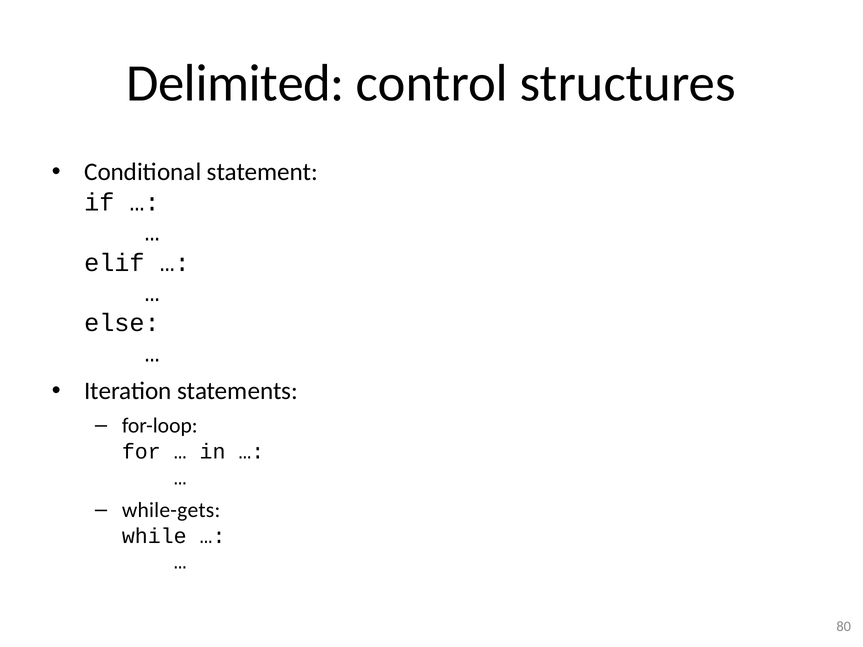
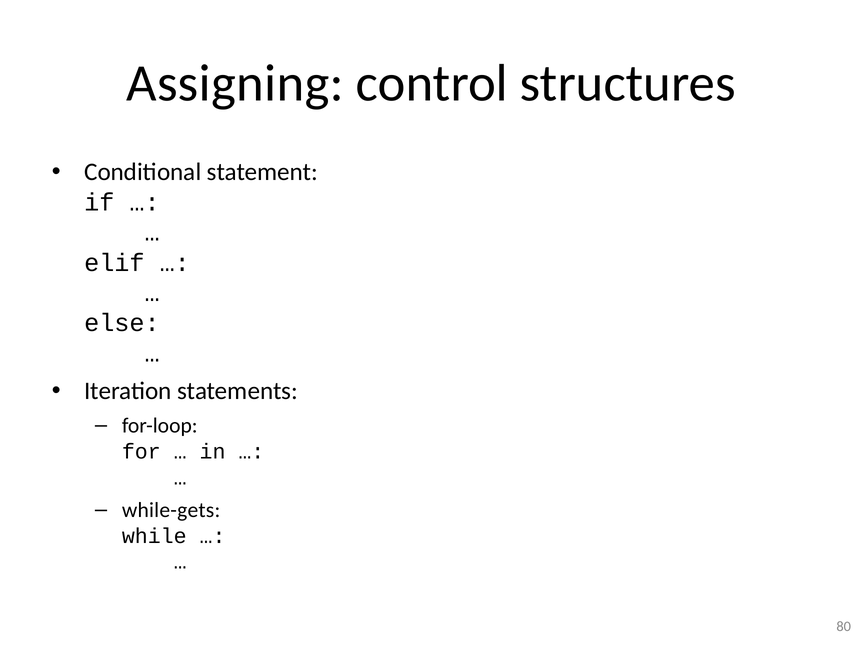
Delimited: Delimited -> Assigning
